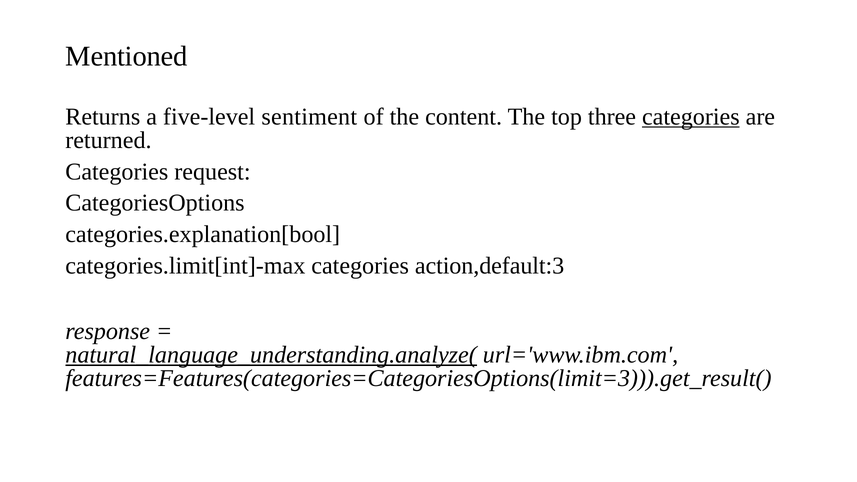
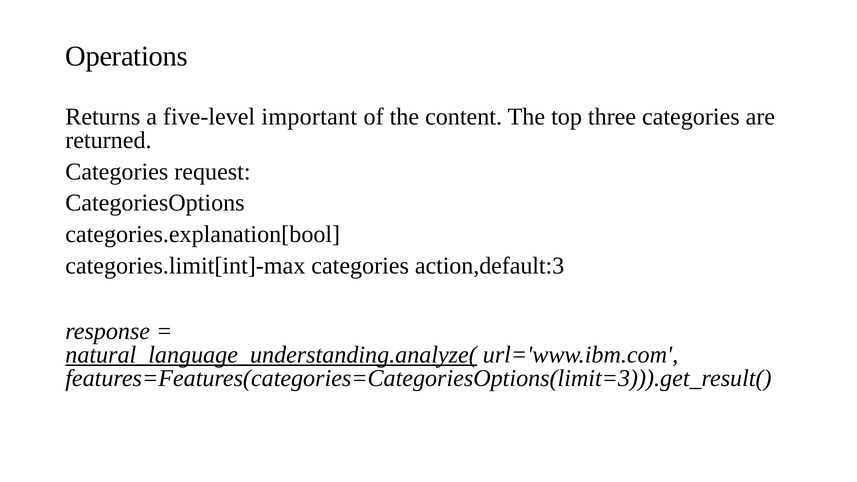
Mentioned: Mentioned -> Operations
sentiment: sentiment -> important
categories at (691, 117) underline: present -> none
